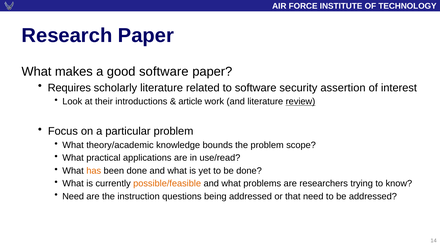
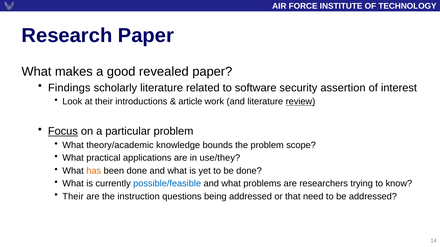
good software: software -> revealed
Requires: Requires -> Findings
Focus underline: none -> present
use/read: use/read -> use/they
possible/feasible colour: orange -> blue
Need at (73, 197): Need -> Their
